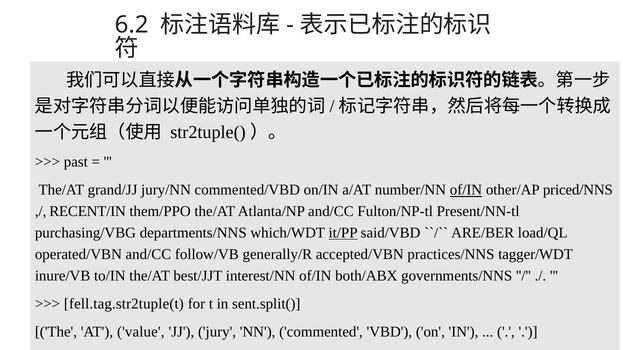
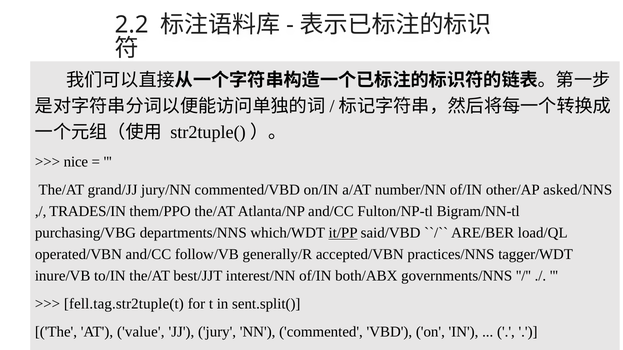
6.2: 6.2 -> 2.2
past: past -> nice
of/IN at (466, 190) underline: present -> none
priced/NNS: priced/NNS -> asked/NNS
RECENT/IN: RECENT/IN -> TRADES/IN
Present/NN-tl: Present/NN-tl -> Bigram/NN-tl
